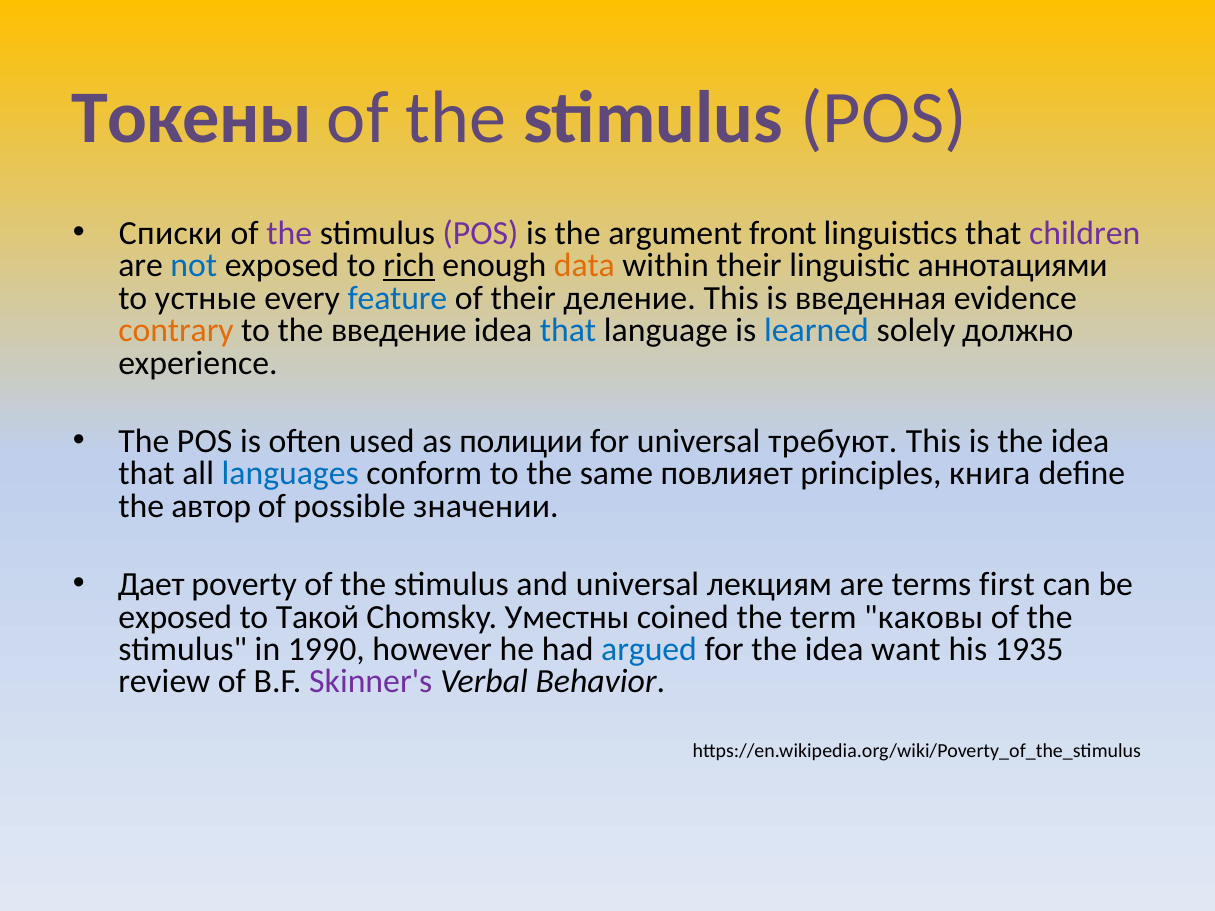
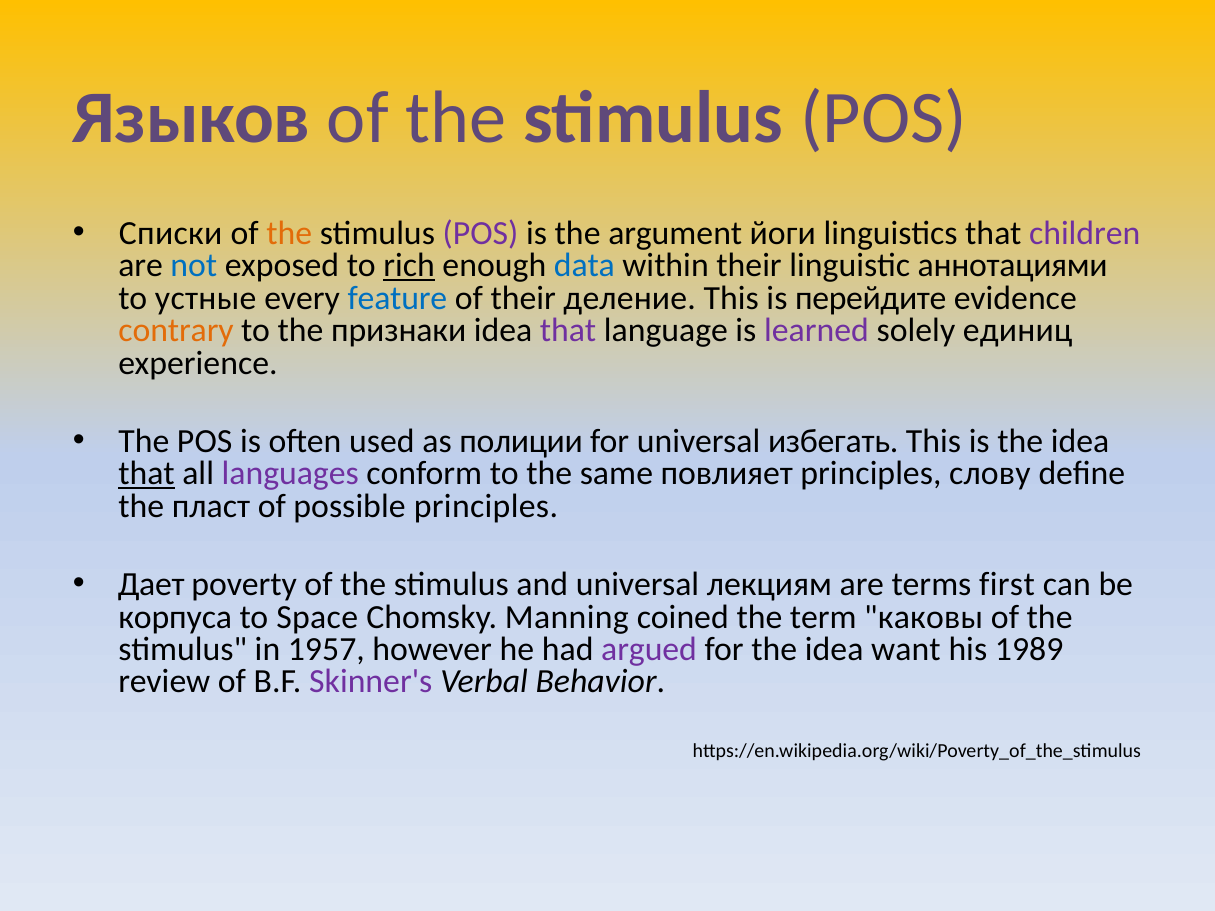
Токены: Токены -> Языков
the at (289, 233) colour: purple -> orange
front: front -> йоги
data colour: orange -> blue
введенная: введенная -> перейдите
введение: введение -> признаки
that at (568, 331) colour: blue -> purple
learned colour: blue -> purple
должно: должно -> единиц
требуют: требуют -> избегать
that at (147, 474) underline: none -> present
languages colour: blue -> purple
книга: книга -> слову
автор: автор -> пласт
possible значении: значении -> principles
exposed at (175, 617): exposed -> корпуса
Такой: Такой -> Space
Уместны: Уместны -> Manning
1990: 1990 -> 1957
argued colour: blue -> purple
1935: 1935 -> 1989
